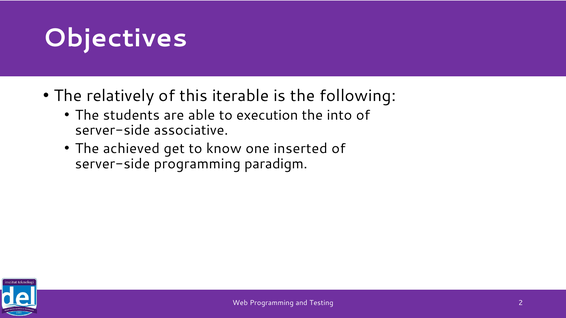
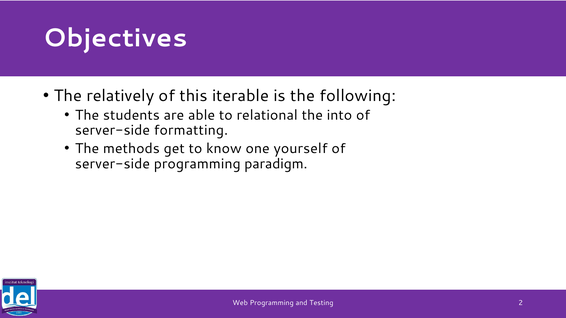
execution: execution -> relational
associative: associative -> formatting
achieved: achieved -> methods
inserted: inserted -> yourself
